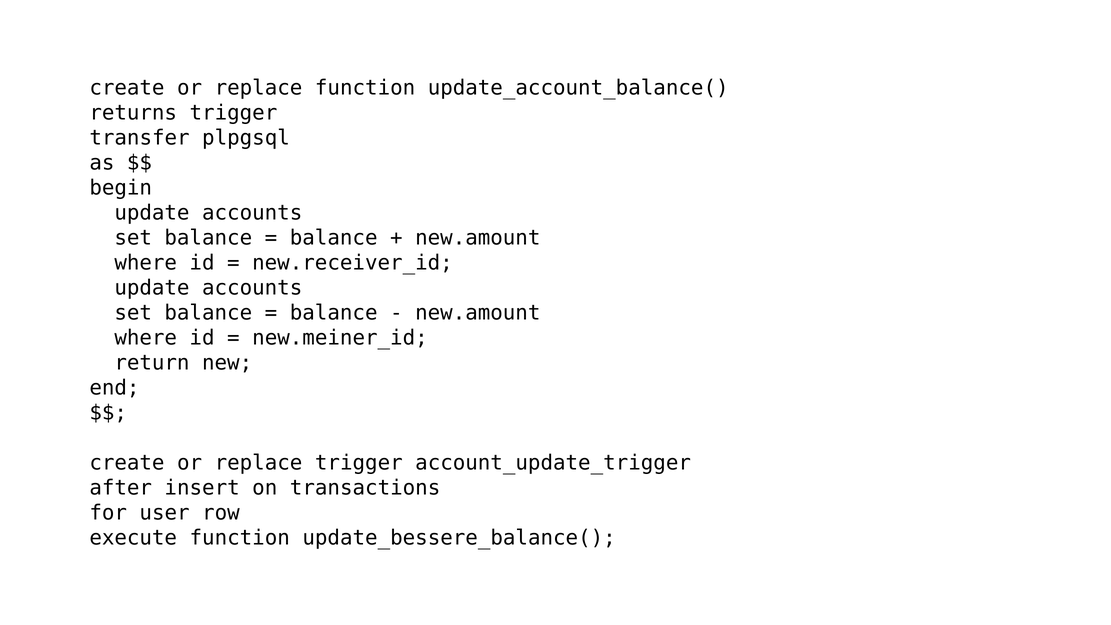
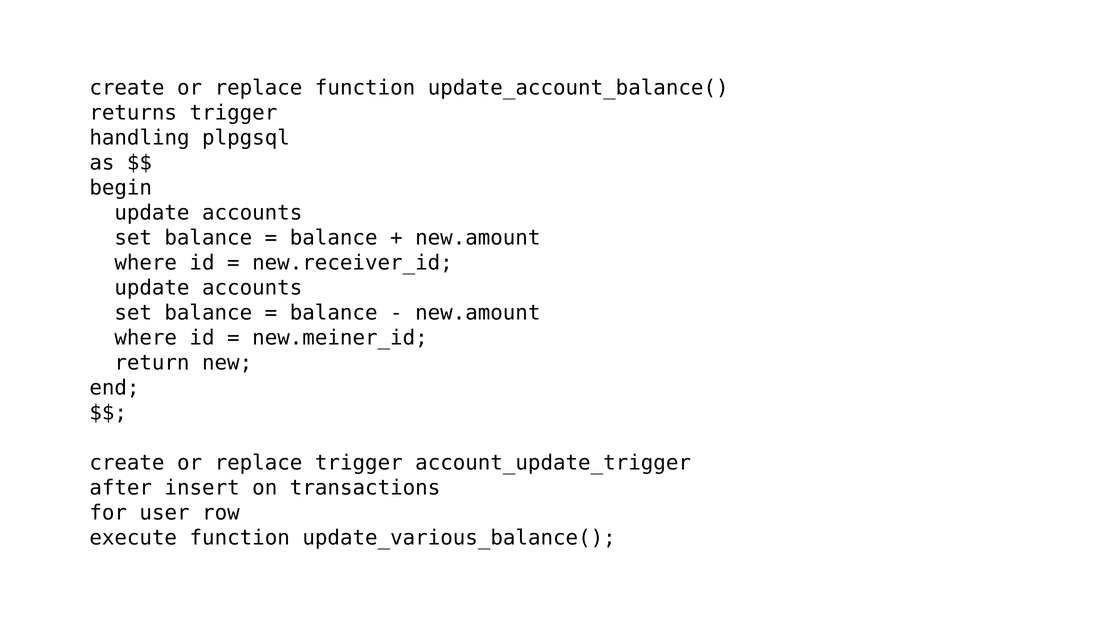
transfer: transfer -> handling
update_bessere_balance(: update_bessere_balance( -> update_various_balance(
